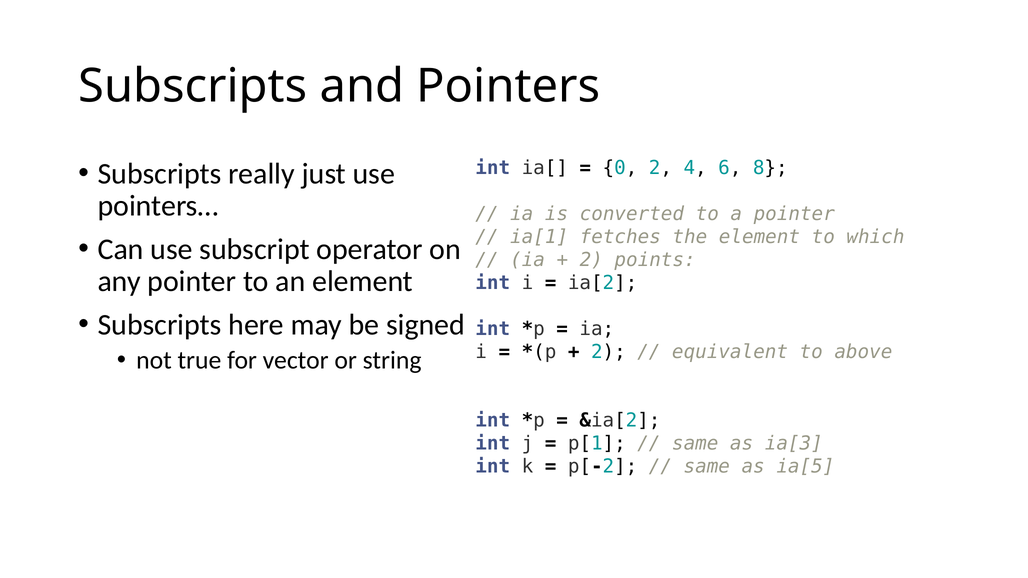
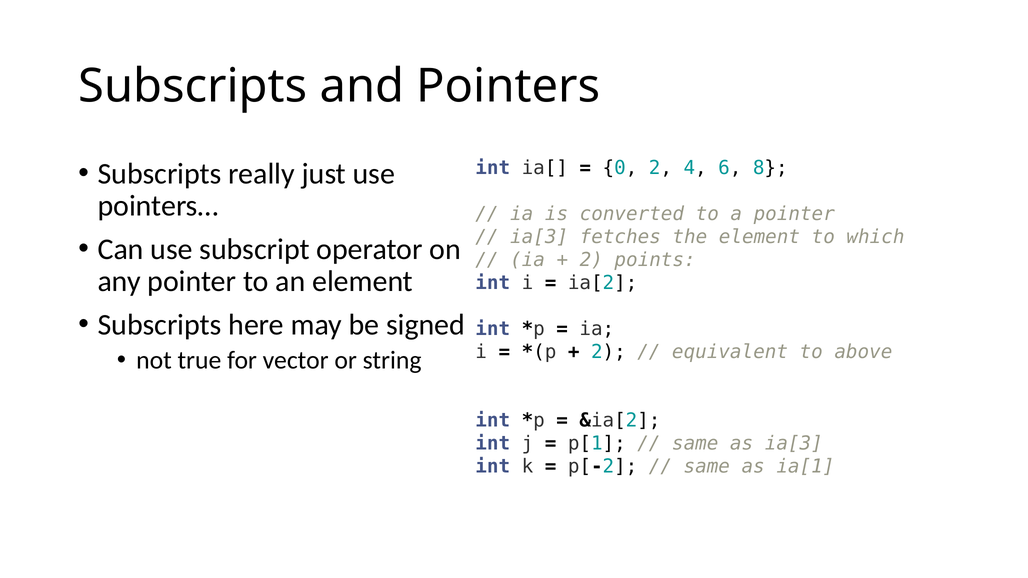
ia[1 at (539, 237): ia[1 -> ia[3
ia[5: ia[5 -> ia[1
